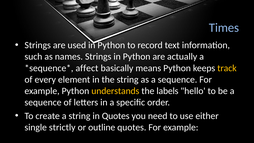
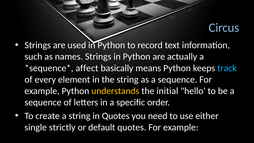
Times: Times -> Circus
track colour: yellow -> light blue
labels: labels -> initial
outline: outline -> default
